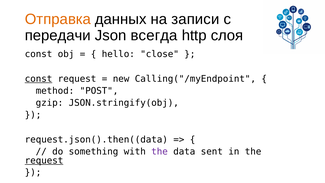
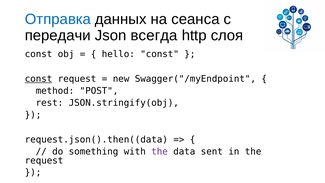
Отправка colour: orange -> blue
записи: записи -> сеанса
hello close: close -> const
Calling("/myEndpoint: Calling("/myEndpoint -> Swagger("/myEndpoint
gzip: gzip -> rest
request at (44, 160) underline: present -> none
